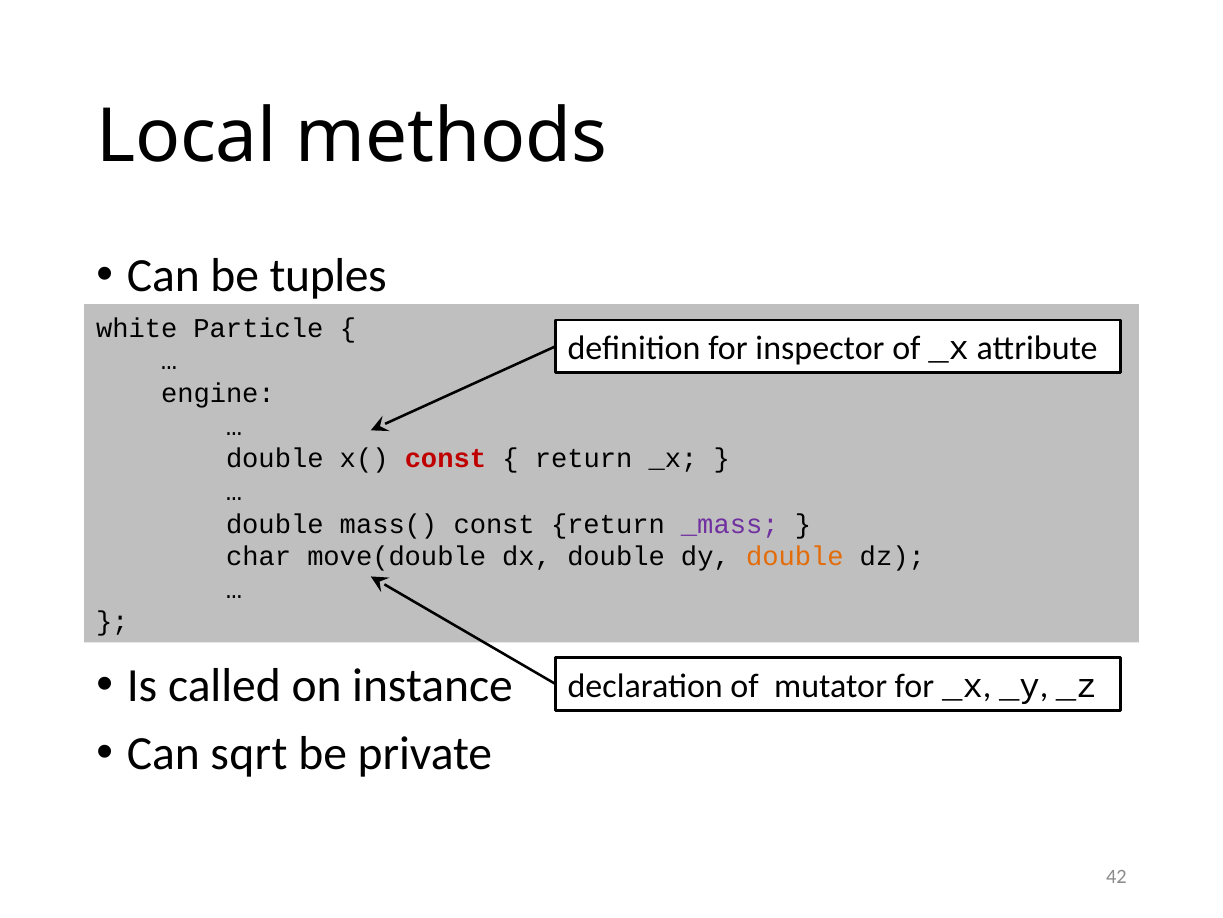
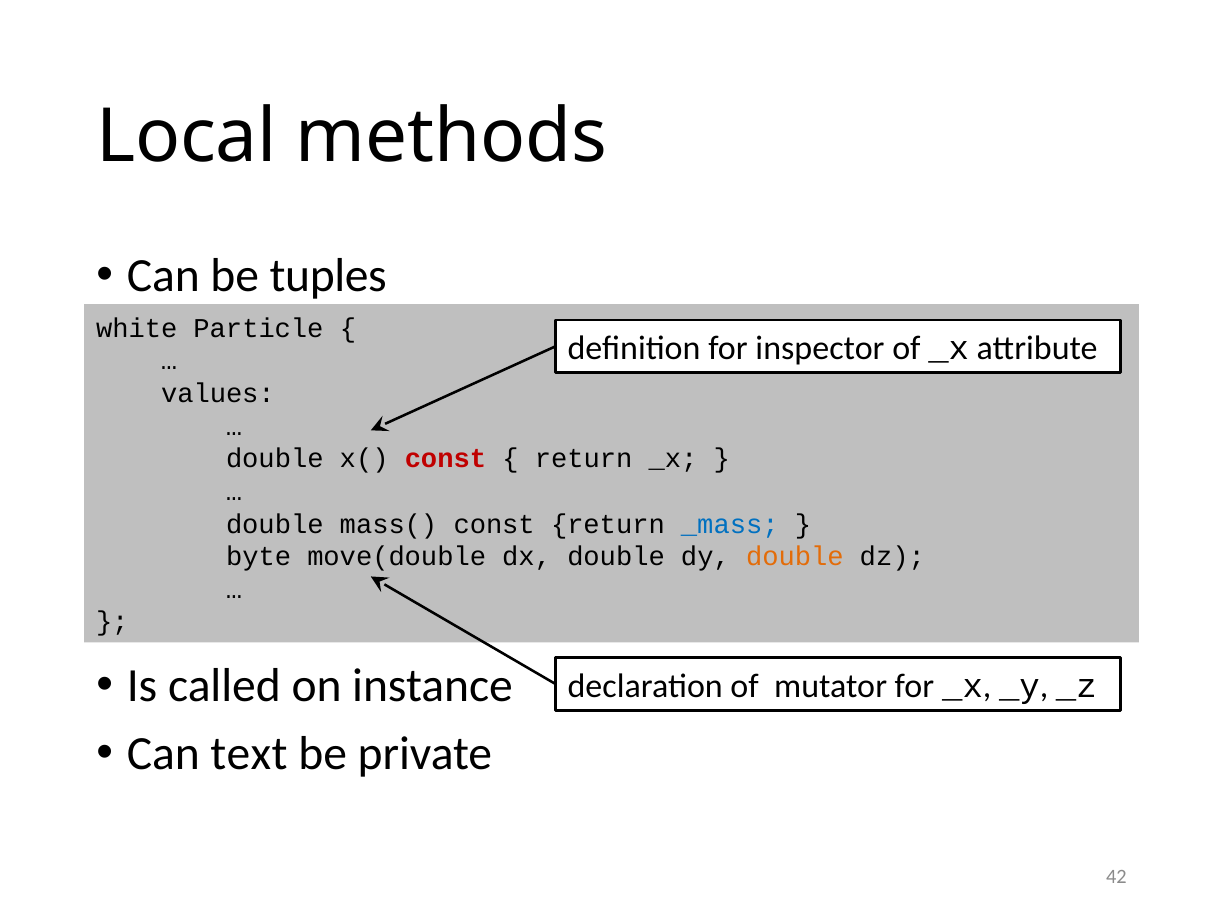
engine: engine -> values
_mass colour: purple -> blue
char: char -> byte
sqrt: sqrt -> text
